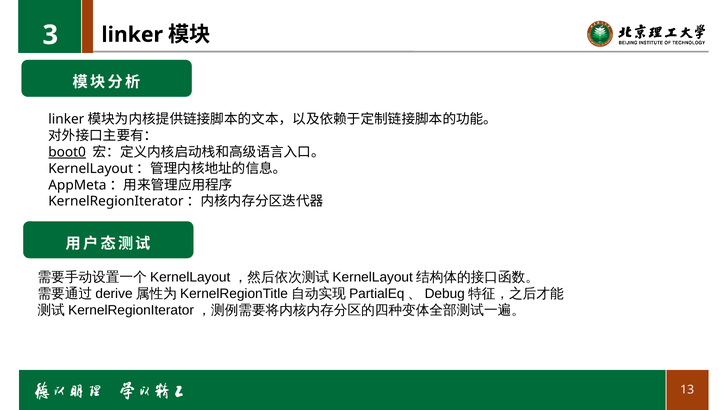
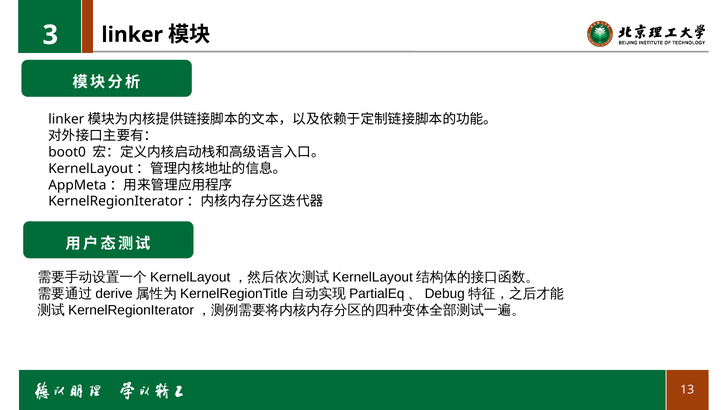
boot0 underline: present -> none
